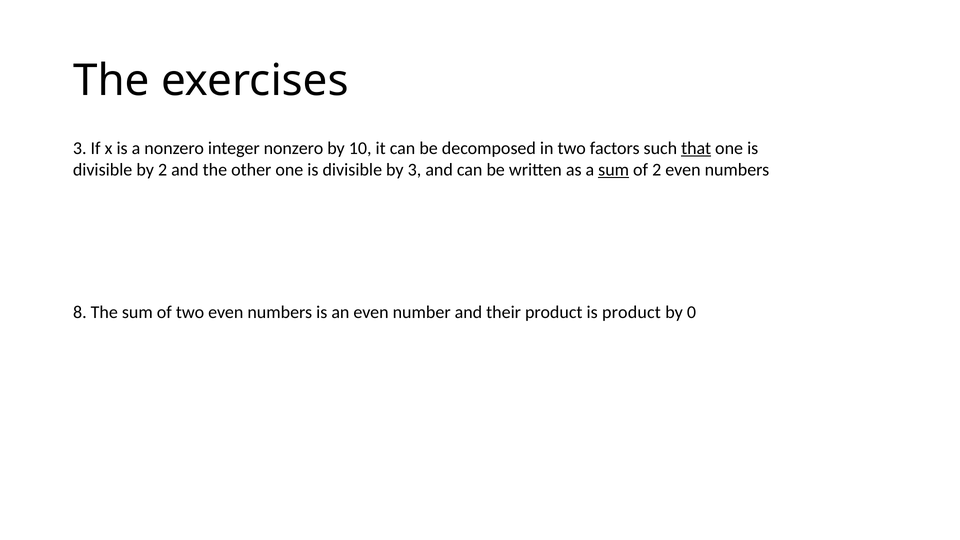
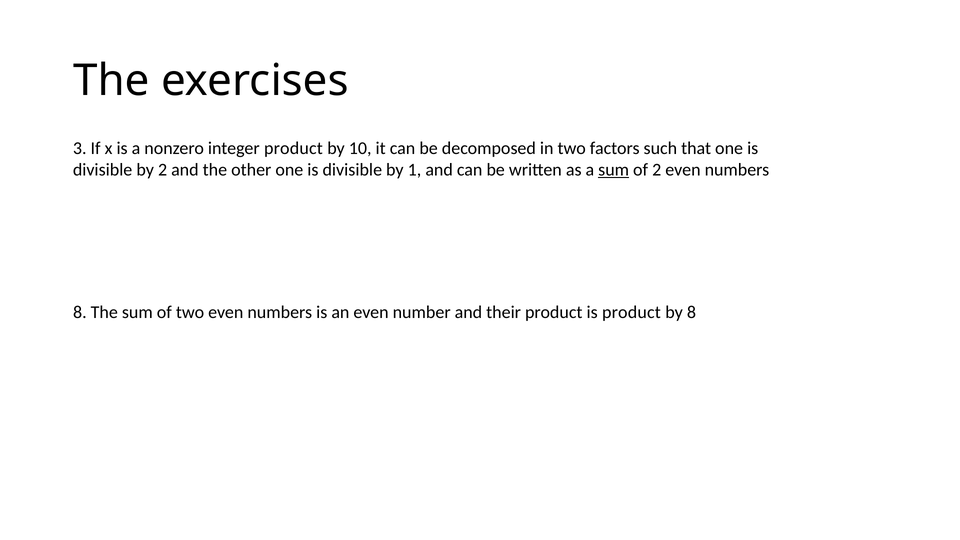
integer nonzero: nonzero -> product
that underline: present -> none
by 3: 3 -> 1
by 0: 0 -> 8
